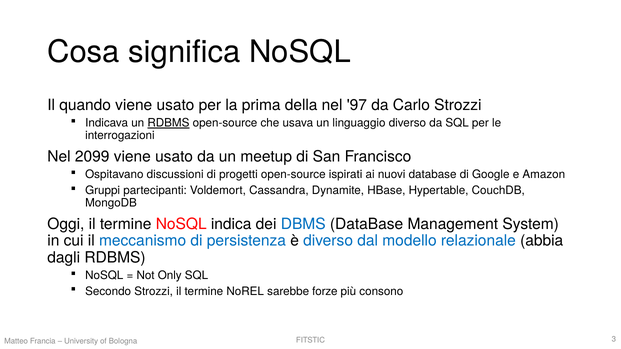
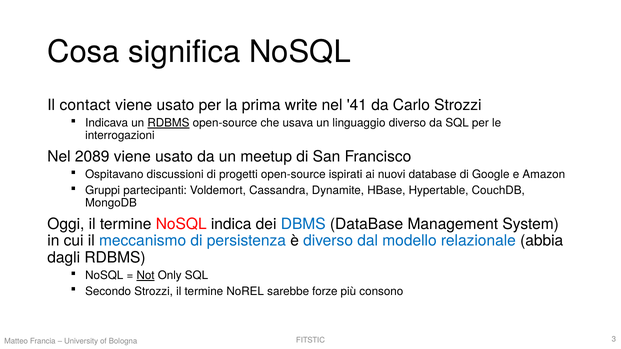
quando: quando -> contact
della: della -> write
97: 97 -> 41
2099: 2099 -> 2089
Not underline: none -> present
